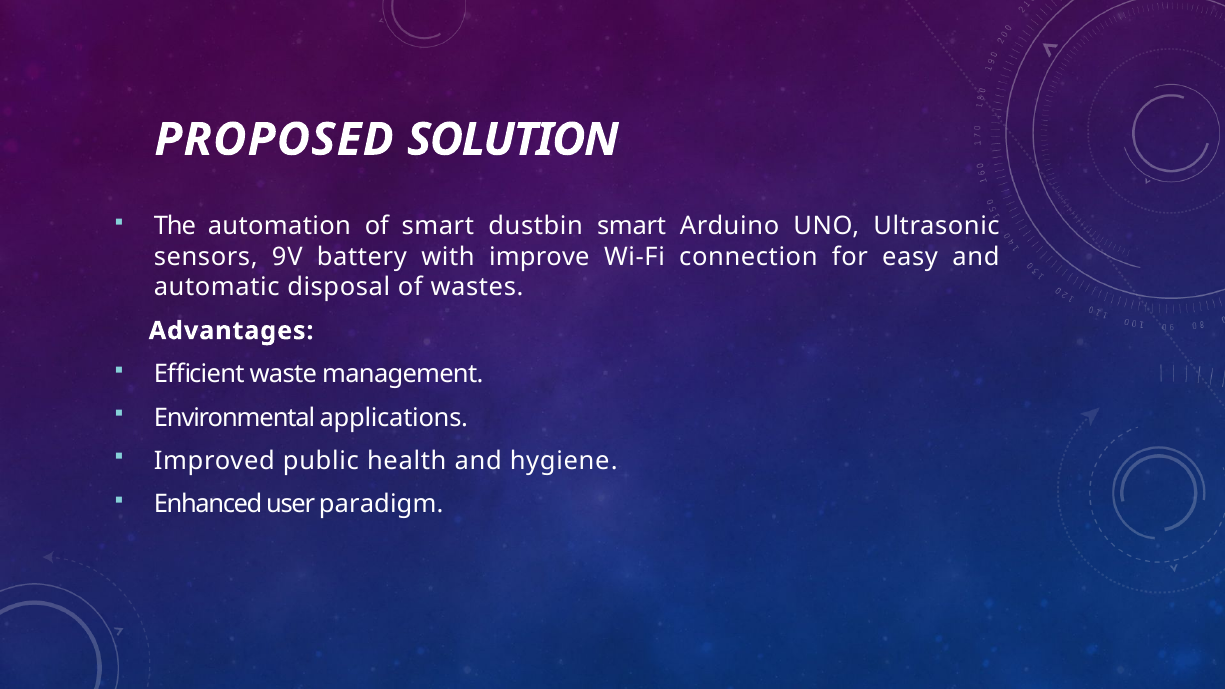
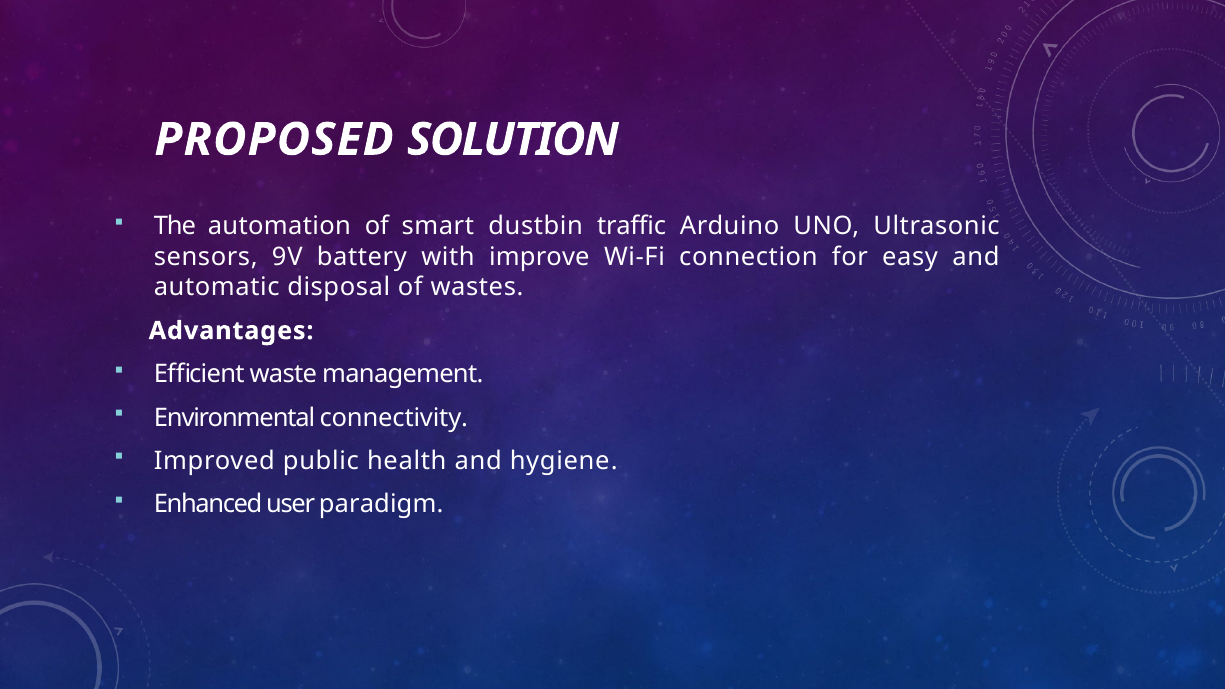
dustbin smart: smart -> traffic
applications: applications -> connectivity
